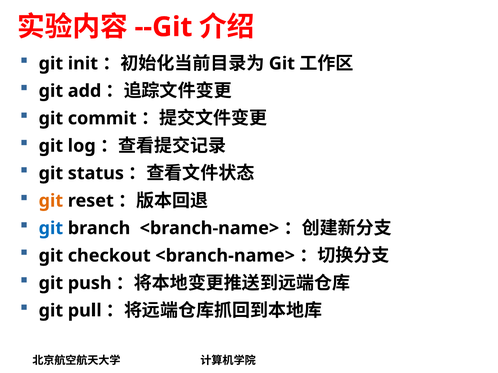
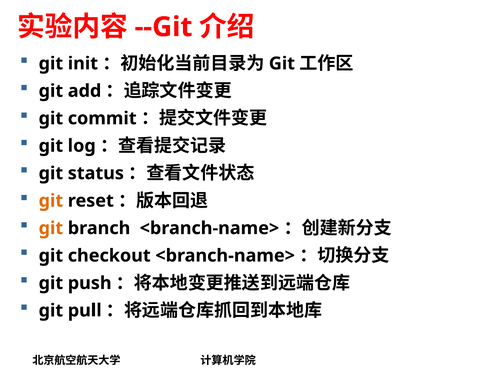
git at (51, 228) colour: blue -> orange
